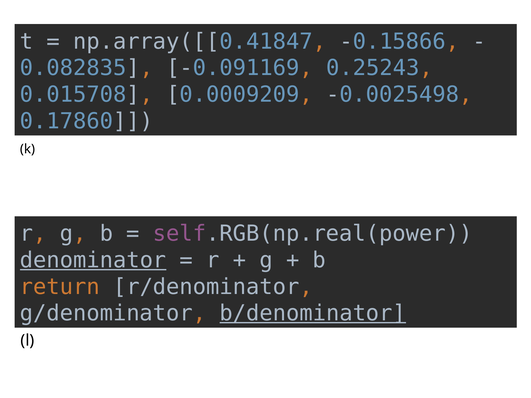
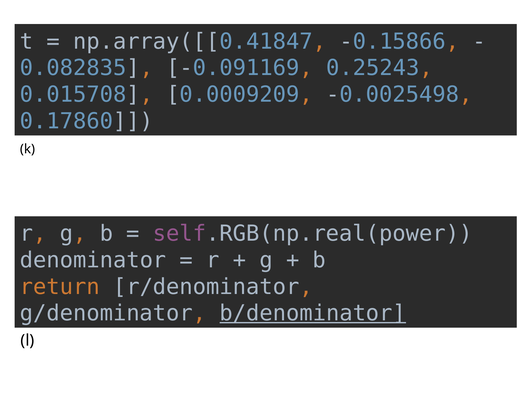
denominator underline: present -> none
